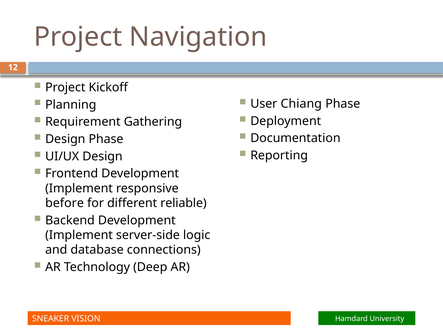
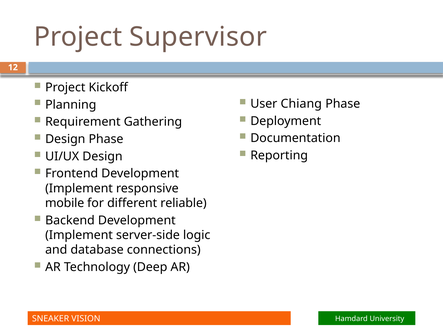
Navigation: Navigation -> Supervisor
before: before -> mobile
